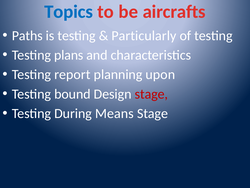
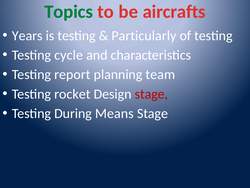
Topics colour: blue -> green
Paths: Paths -> Years
plans: plans -> cycle
upon: upon -> team
bound: bound -> rocket
